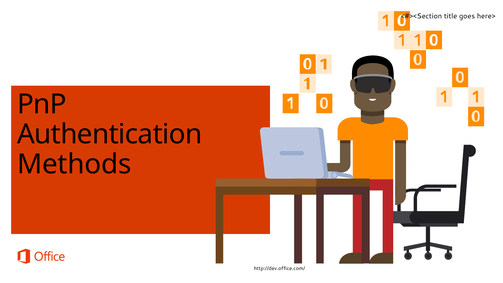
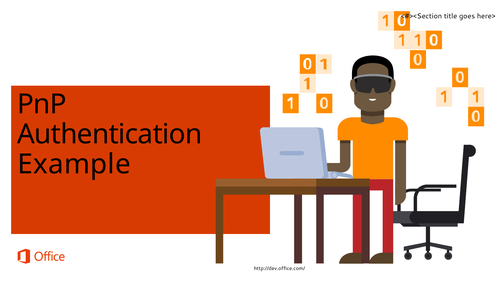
Methods: Methods -> Example
